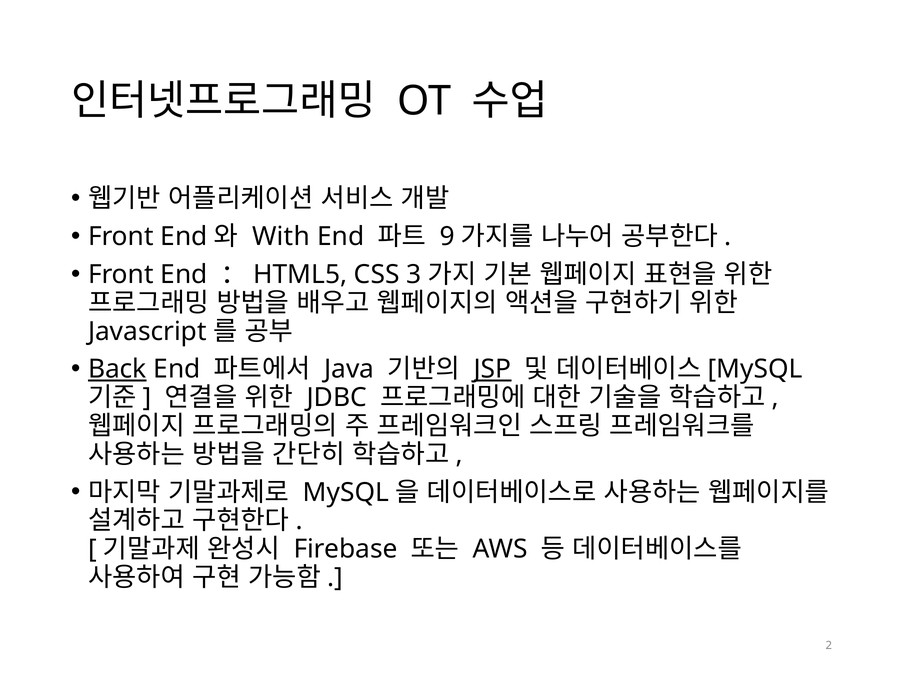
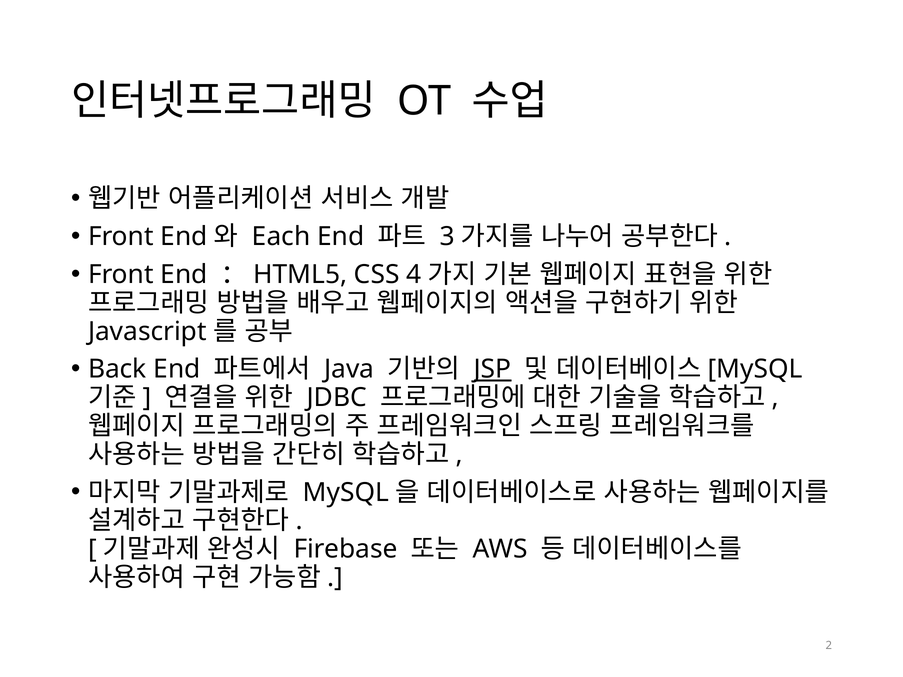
With: With -> Each
9: 9 -> 3
3: 3 -> 4
Back underline: present -> none
